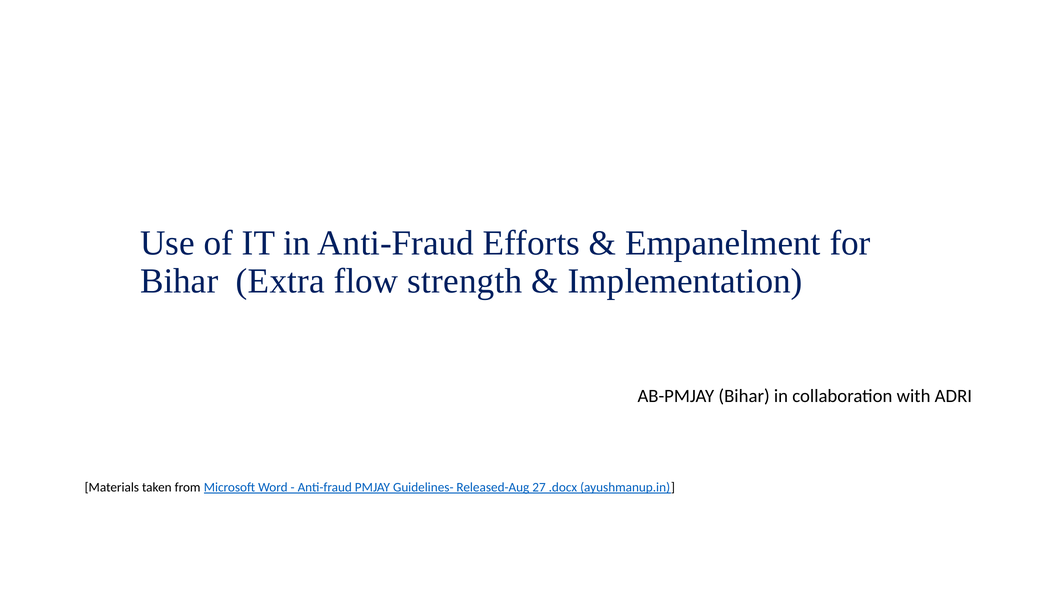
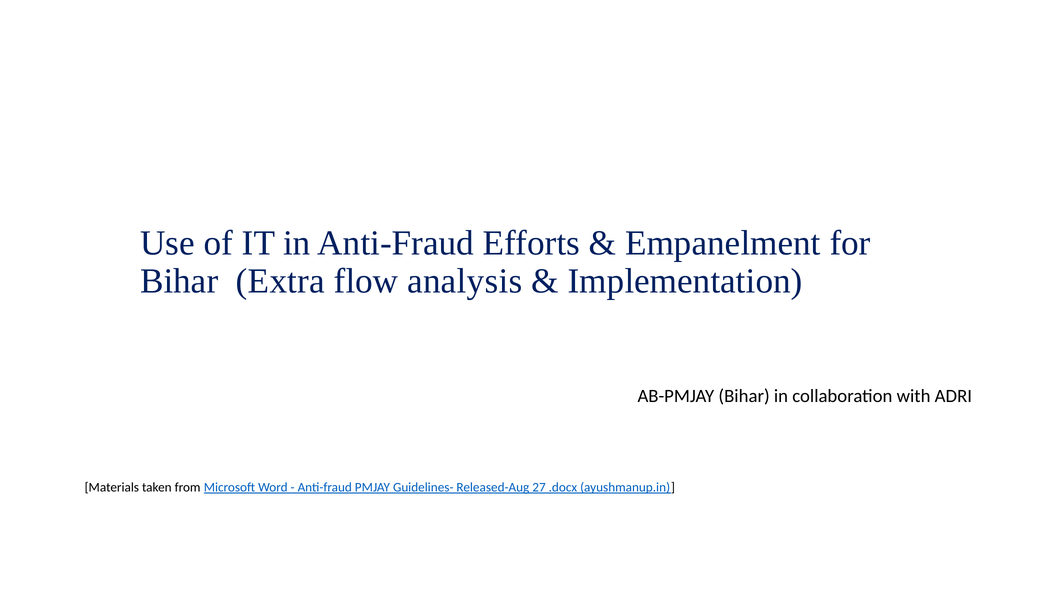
strength: strength -> analysis
